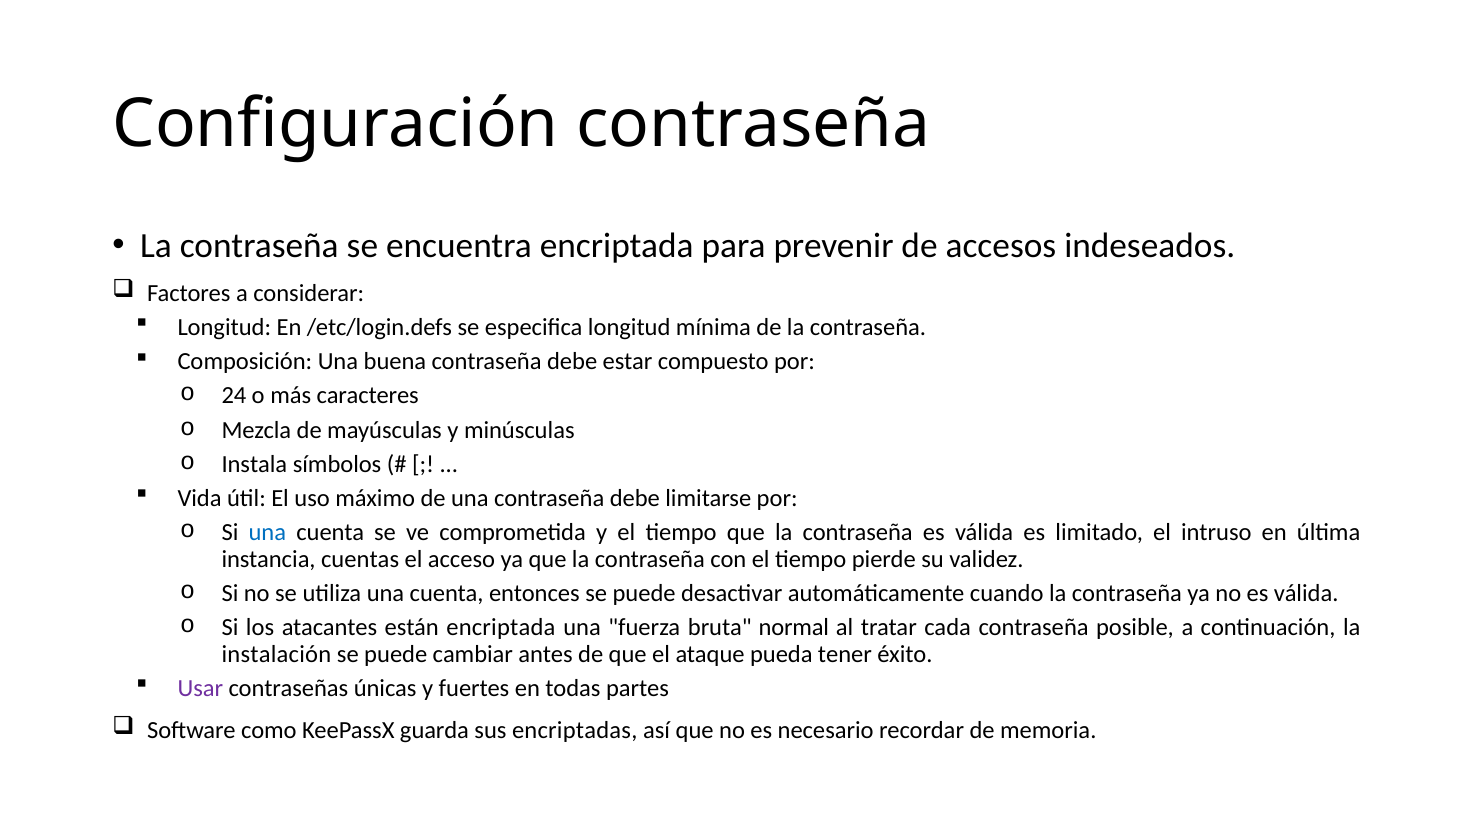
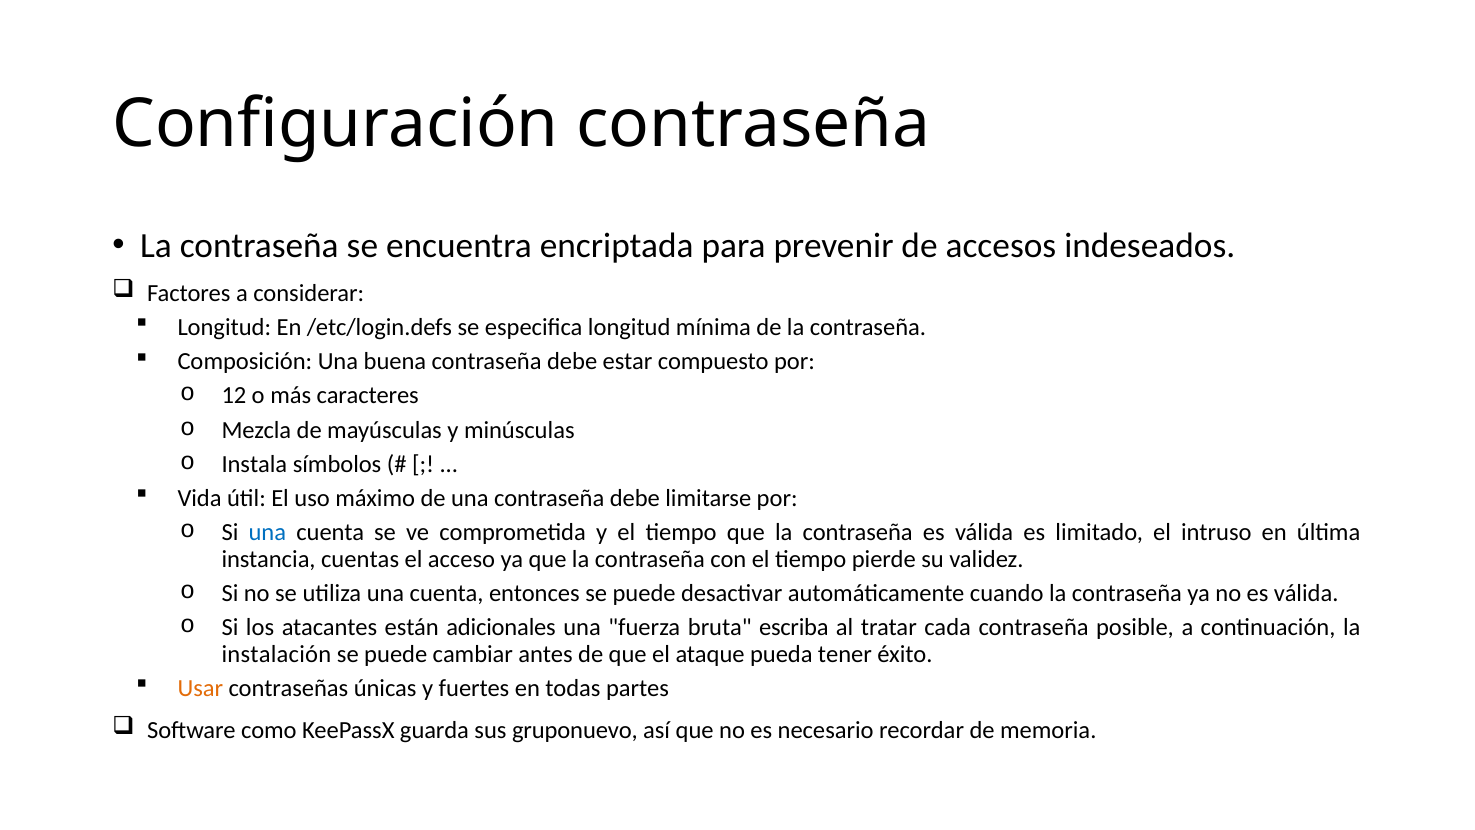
24: 24 -> 12
están encriptada: encriptada -> adicionales
normal: normal -> escriba
Usar colour: purple -> orange
encriptadas: encriptadas -> gruponuevo
